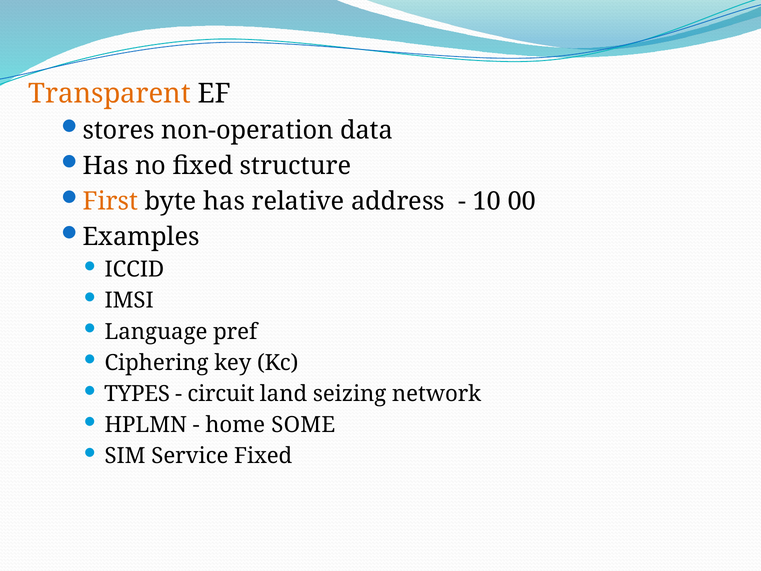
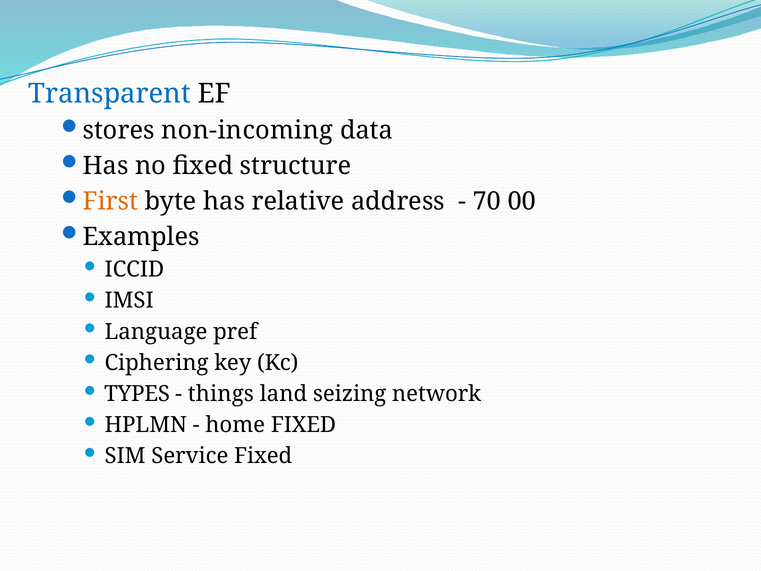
Transparent colour: orange -> blue
non-operation: non-operation -> non-incoming
10: 10 -> 70
circuit: circuit -> things
home SOME: SOME -> FIXED
